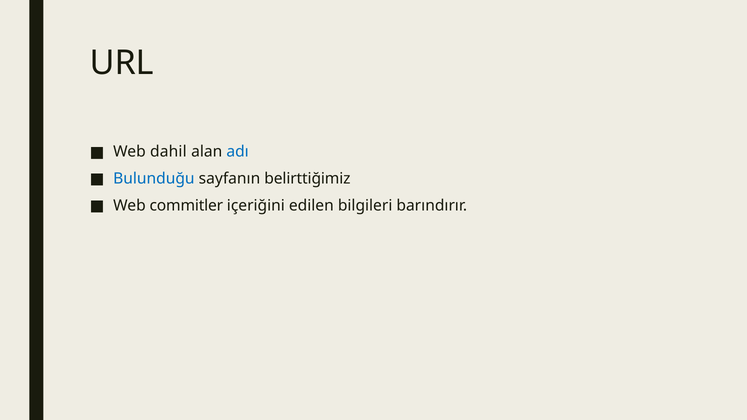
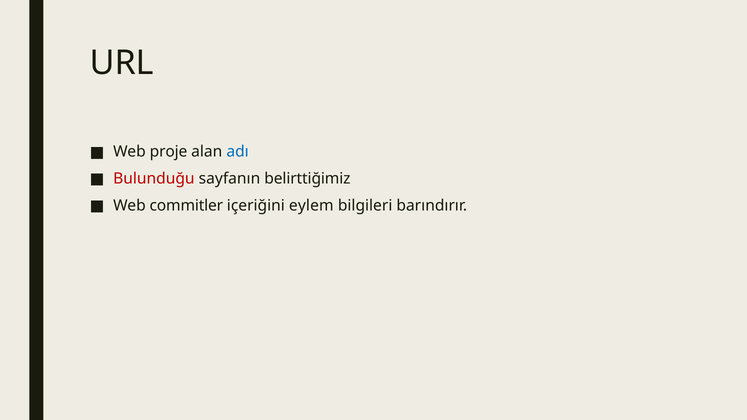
dahil: dahil -> proje
Bulunduğu colour: blue -> red
edilen: edilen -> eylem
